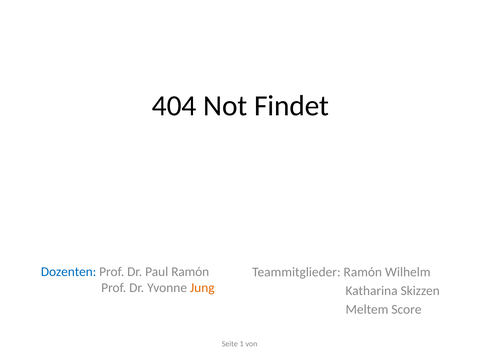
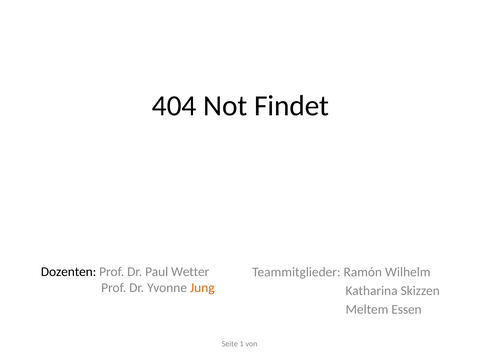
Dozenten colour: blue -> black
Paul Ramón: Ramón -> Wetter
Score: Score -> Essen
